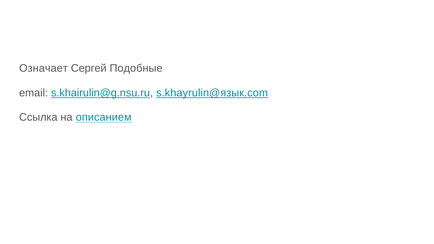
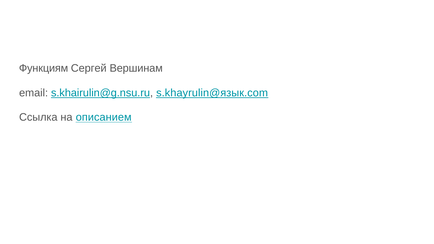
Означает: Означает -> Функциям
Подобные: Подобные -> Вершинам
